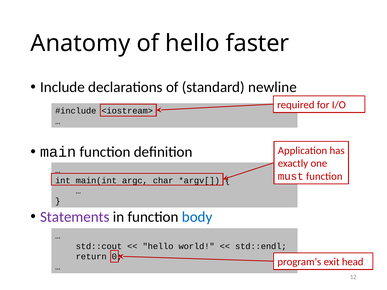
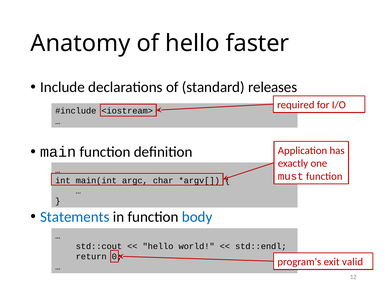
newline: newline -> releases
Statements colour: purple -> blue
head: head -> valid
